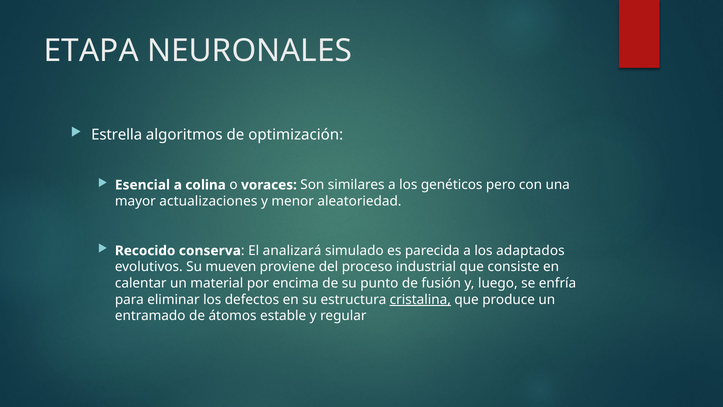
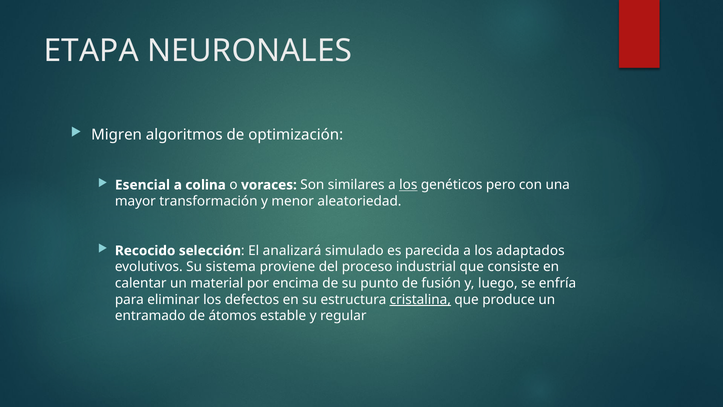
Estrella: Estrella -> Migren
los at (408, 185) underline: none -> present
actualizaciones: actualizaciones -> transformación
conserva: conserva -> selección
mueven: mueven -> sistema
